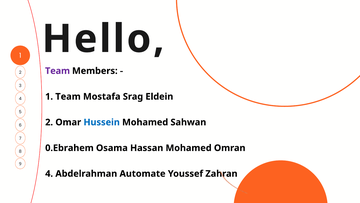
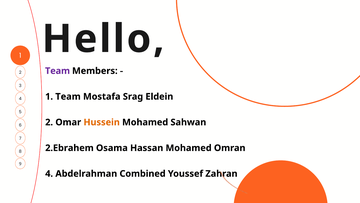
Hussein colour: blue -> orange
0.Ebrahem: 0.Ebrahem -> 2.Ebrahem
Automate: Automate -> Combined
